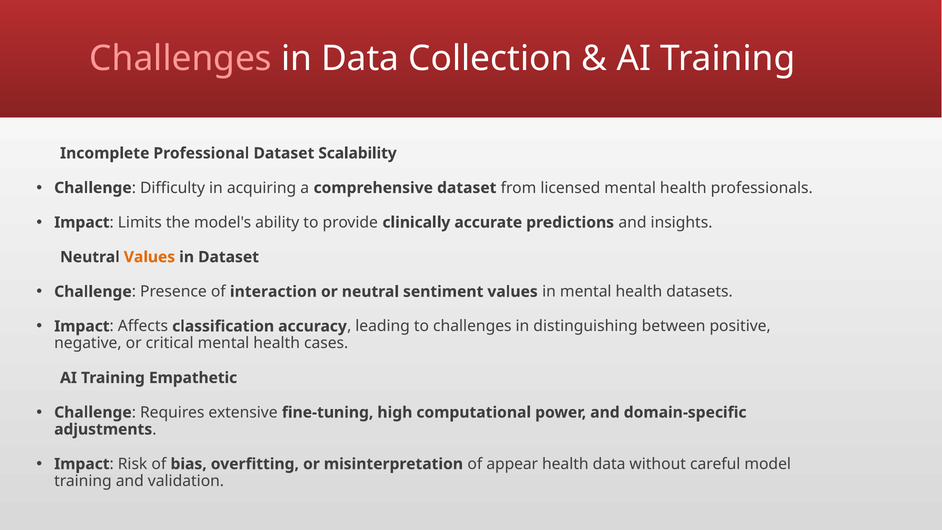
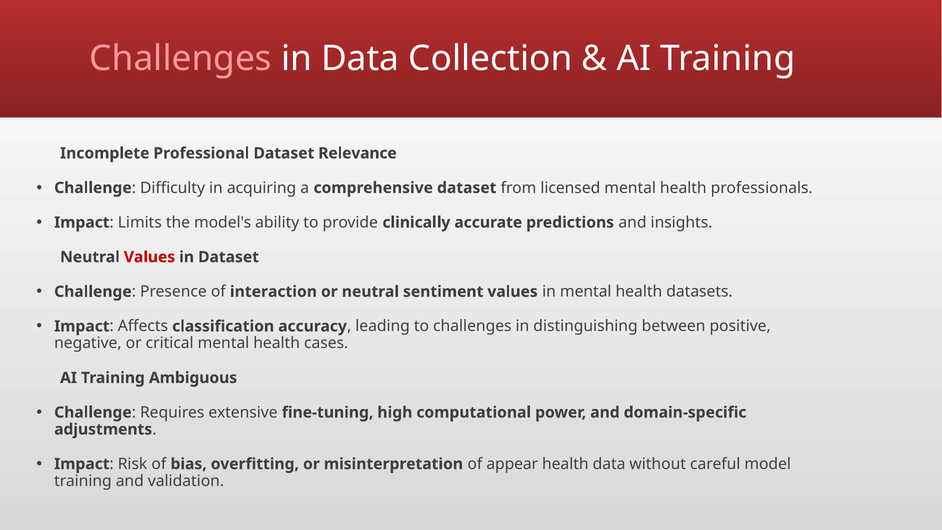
Scalability: Scalability -> Relevance
Values at (149, 257) colour: orange -> red
Empathetic: Empathetic -> Ambiguous
